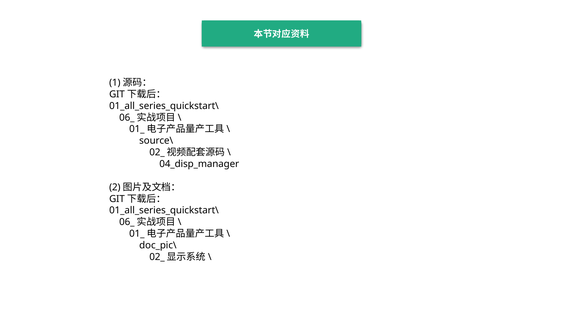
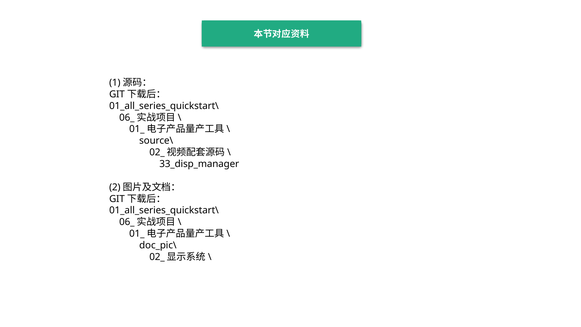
04_disp_manager: 04_disp_manager -> 33_disp_manager
